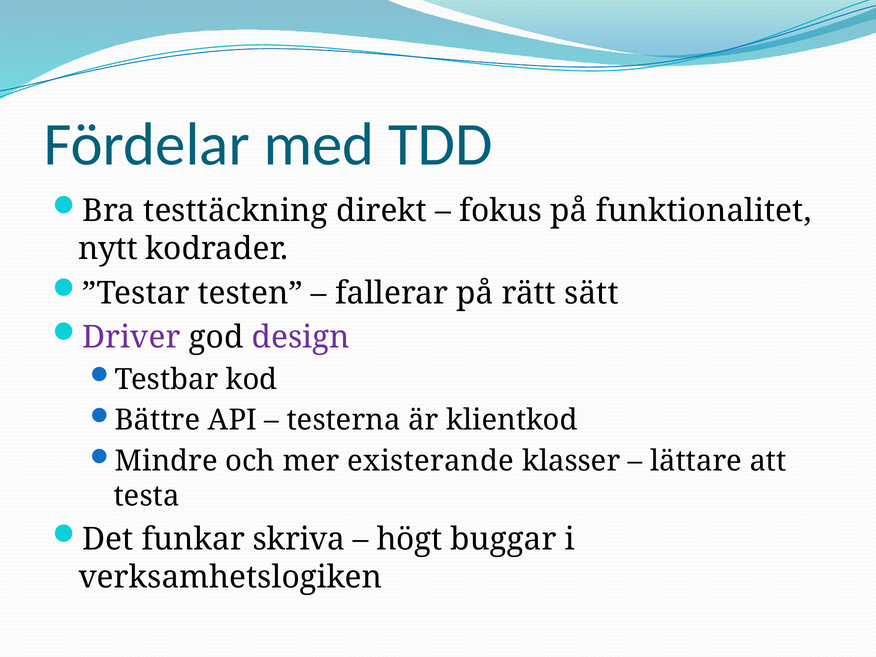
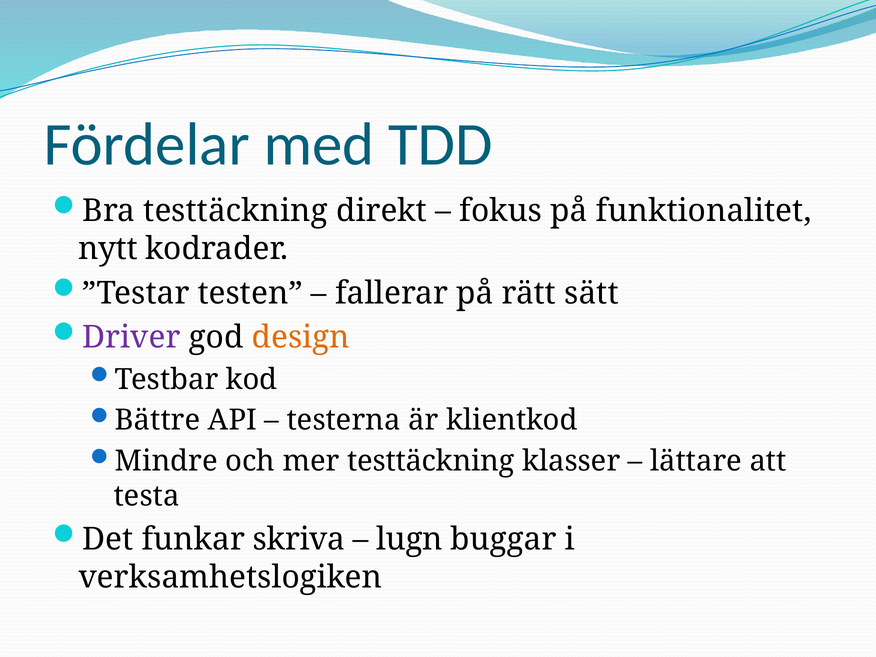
design colour: purple -> orange
mer existerande: existerande -> testtäckning
högt: högt -> lugn
